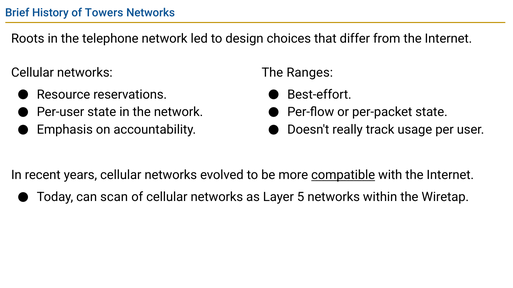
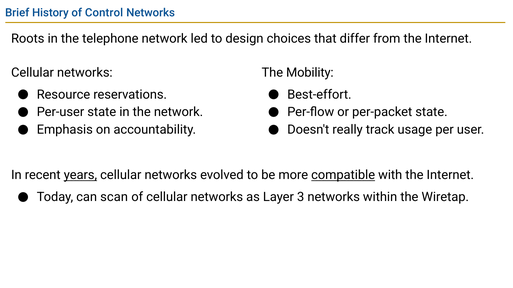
Towers: Towers -> Control
Ranges: Ranges -> Mobility
years underline: none -> present
5: 5 -> 3
